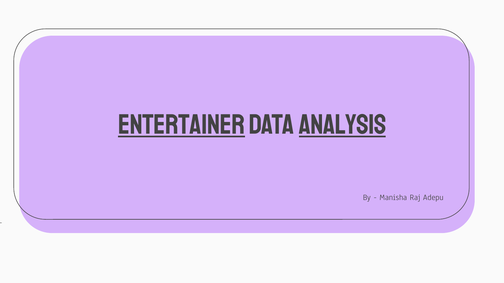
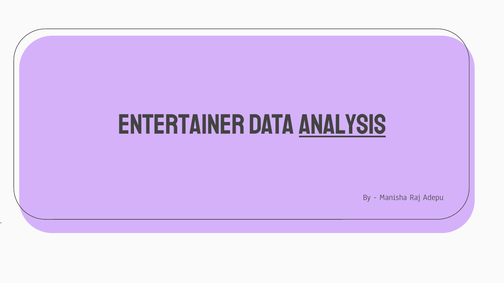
Entertainer underline: present -> none
